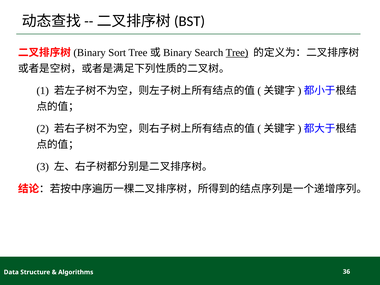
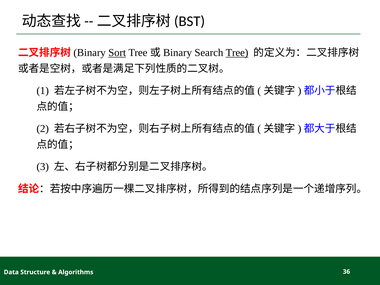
Sort underline: none -> present
